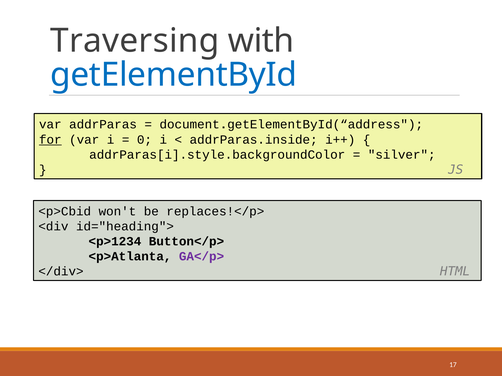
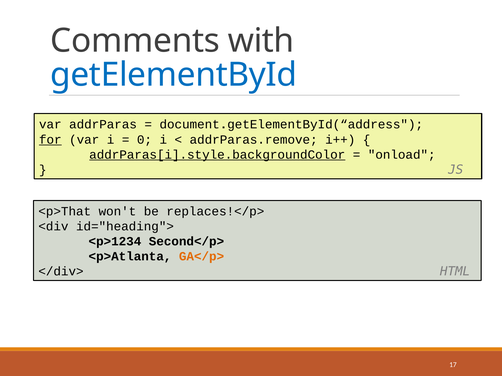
Traversing: Traversing -> Comments
addrParas.inside: addrParas.inside -> addrParas.remove
addrParas[i].style.backgroundColor underline: none -> present
silver: silver -> onload
<p>Cbid: <p>Cbid -> <p>That
Button</p>: Button</p> -> Second</p>
GA</p> colour: purple -> orange
